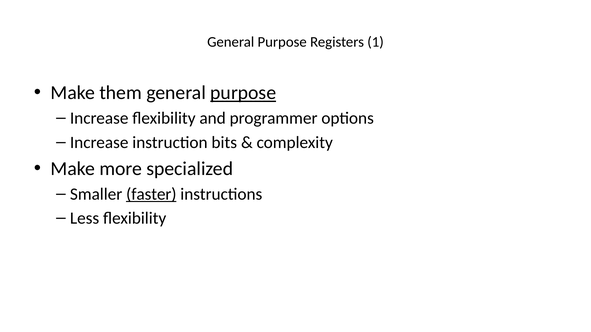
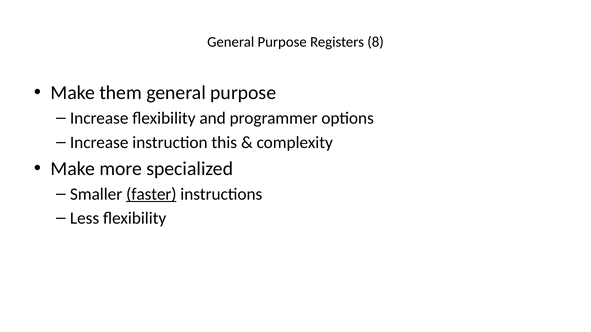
1: 1 -> 8
purpose at (243, 93) underline: present -> none
bits: bits -> this
